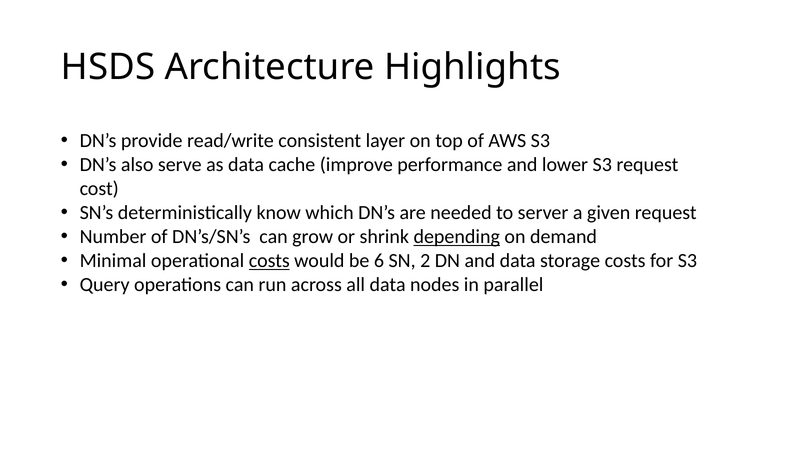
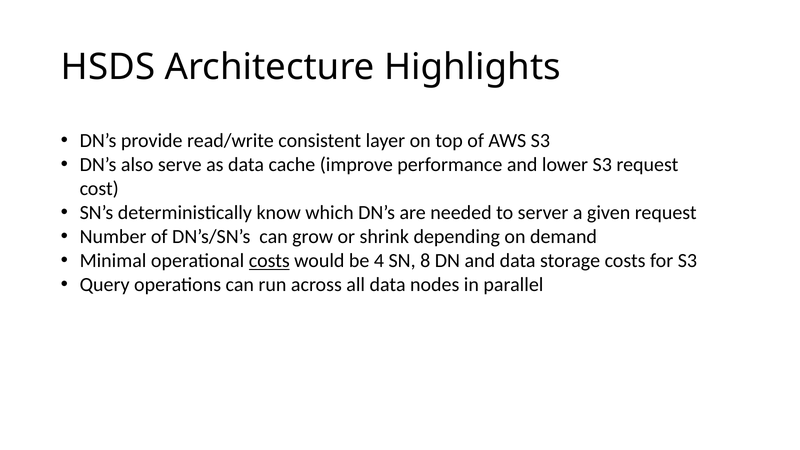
depending underline: present -> none
6: 6 -> 4
2: 2 -> 8
